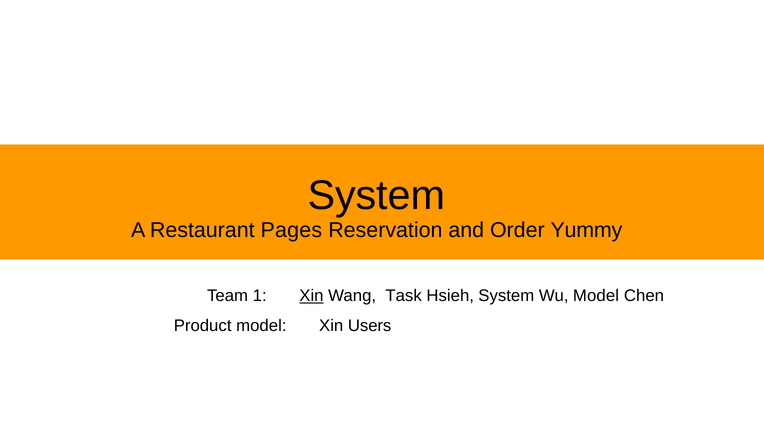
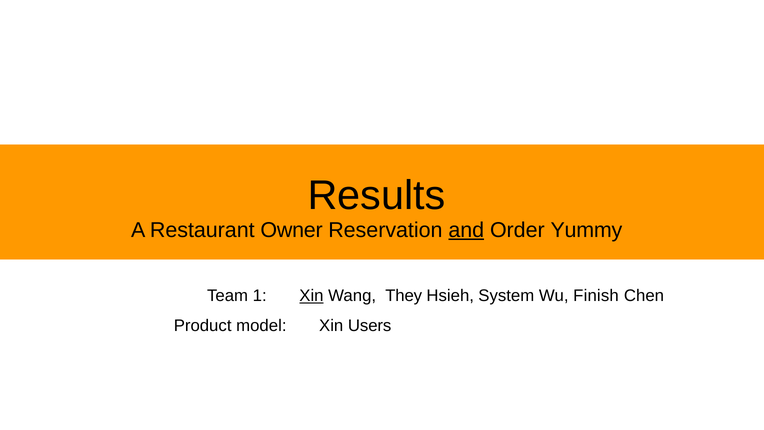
System at (376, 195): System -> Results
Pages: Pages -> Owner
and underline: none -> present
Task: Task -> They
Wu Model: Model -> Finish
